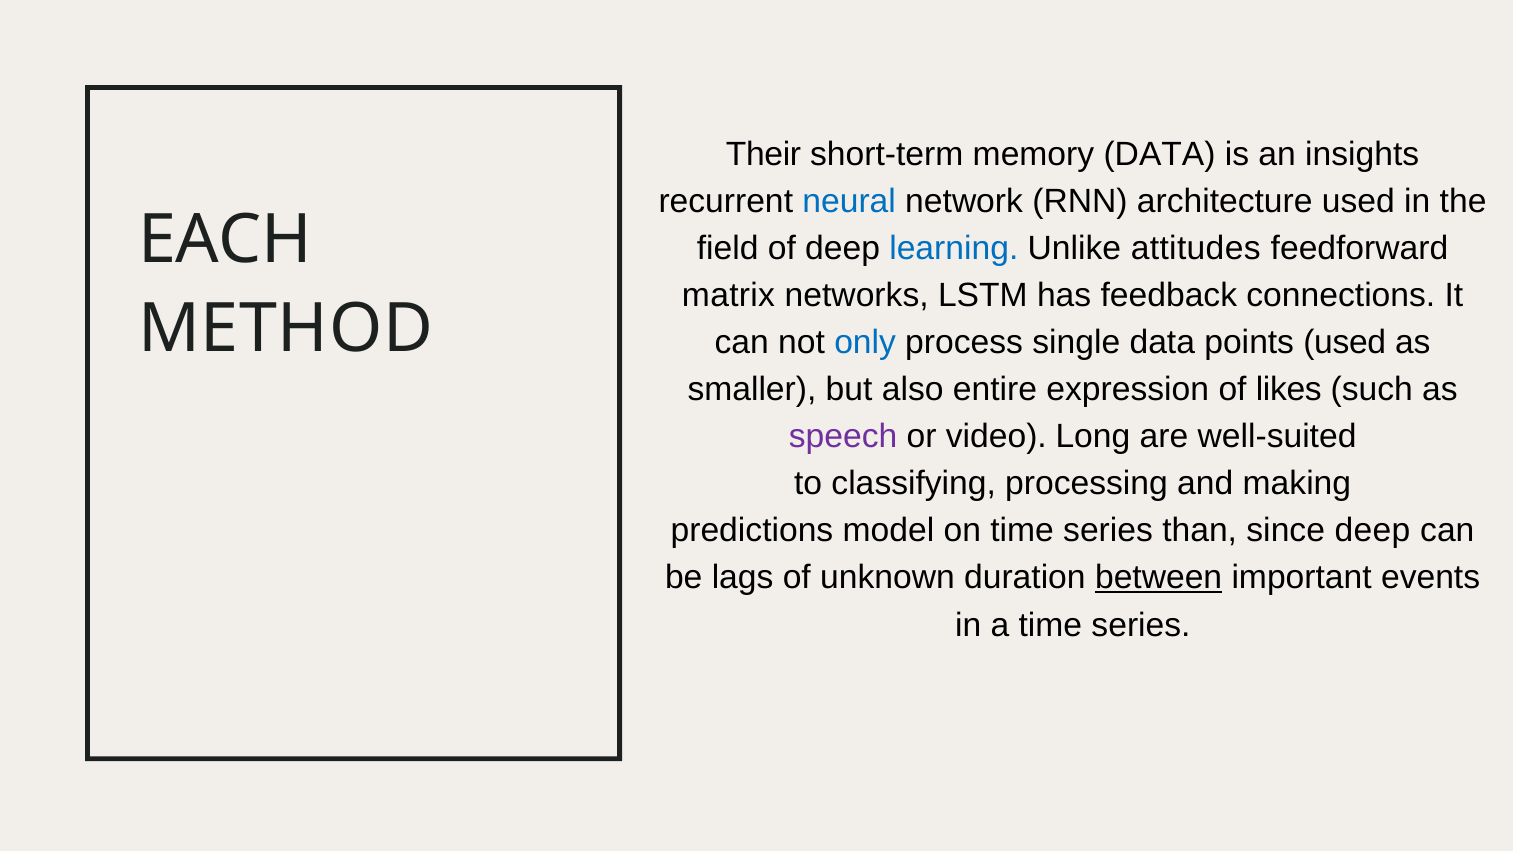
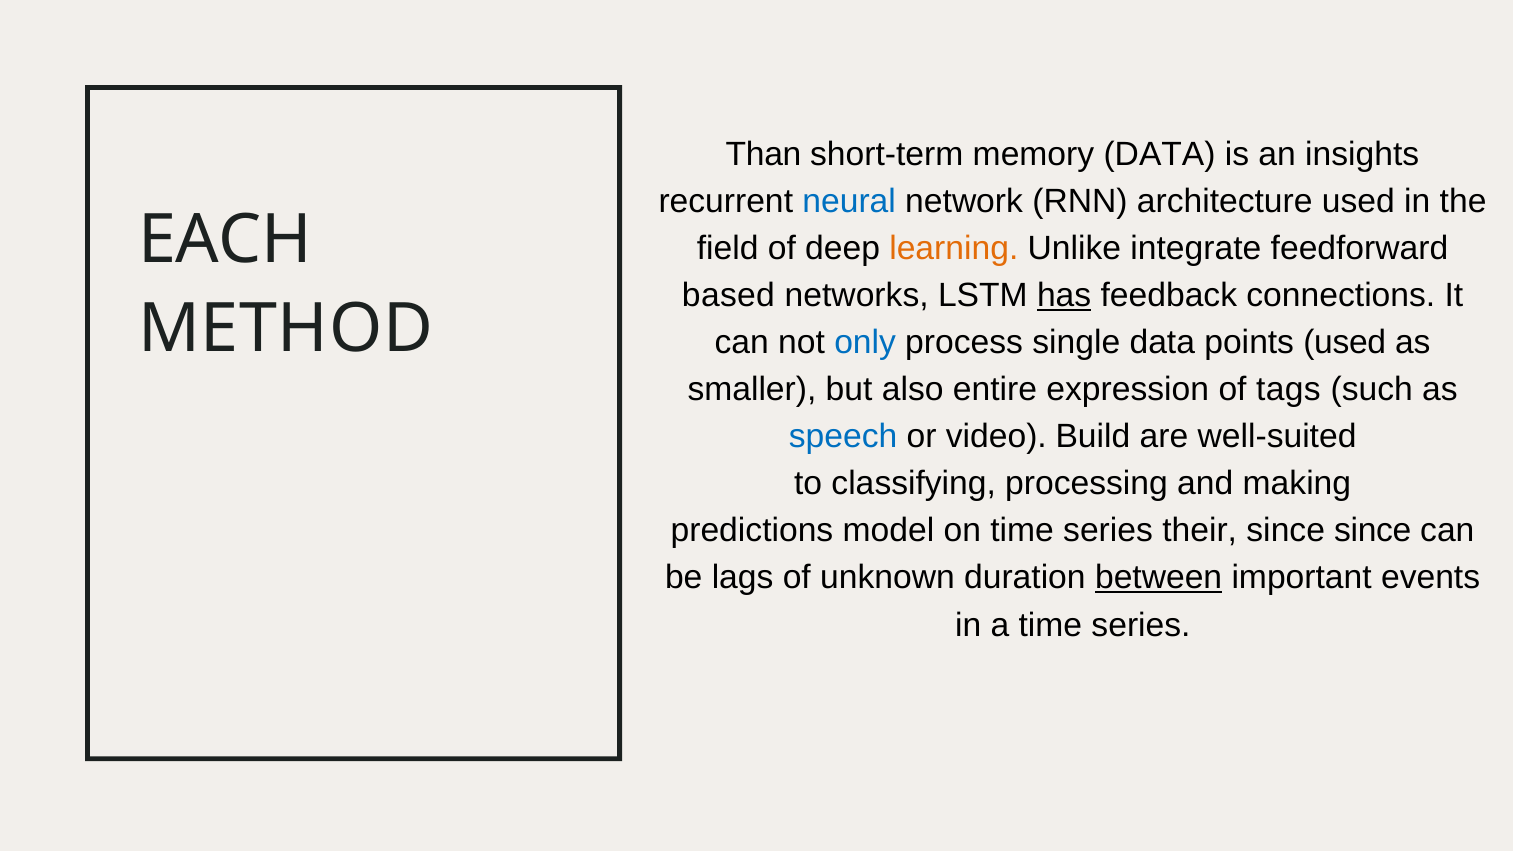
Their: Their -> Than
learning colour: blue -> orange
attitudes: attitudes -> integrate
matrix: matrix -> based
has underline: none -> present
likes: likes -> tags
speech colour: purple -> blue
Long: Long -> Build
than: than -> their
since deep: deep -> since
